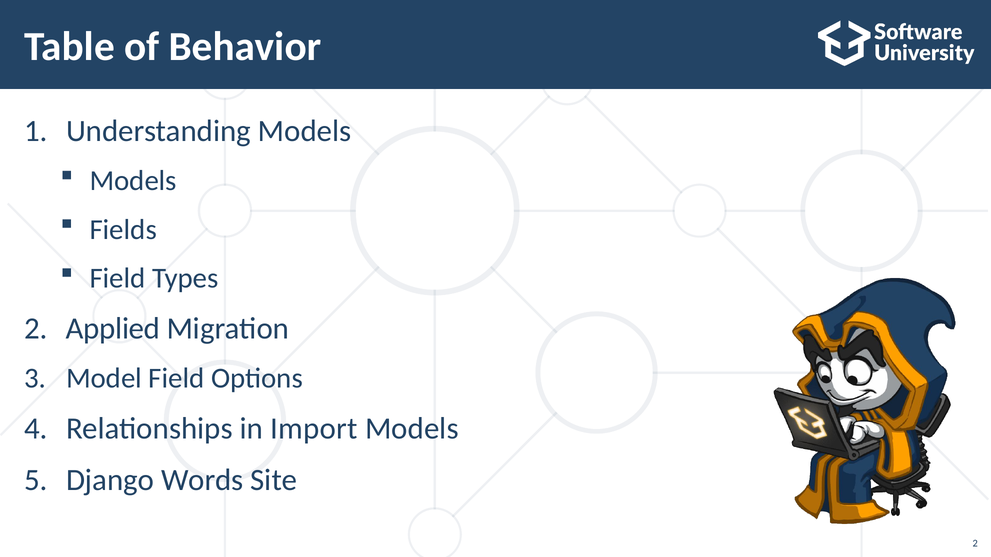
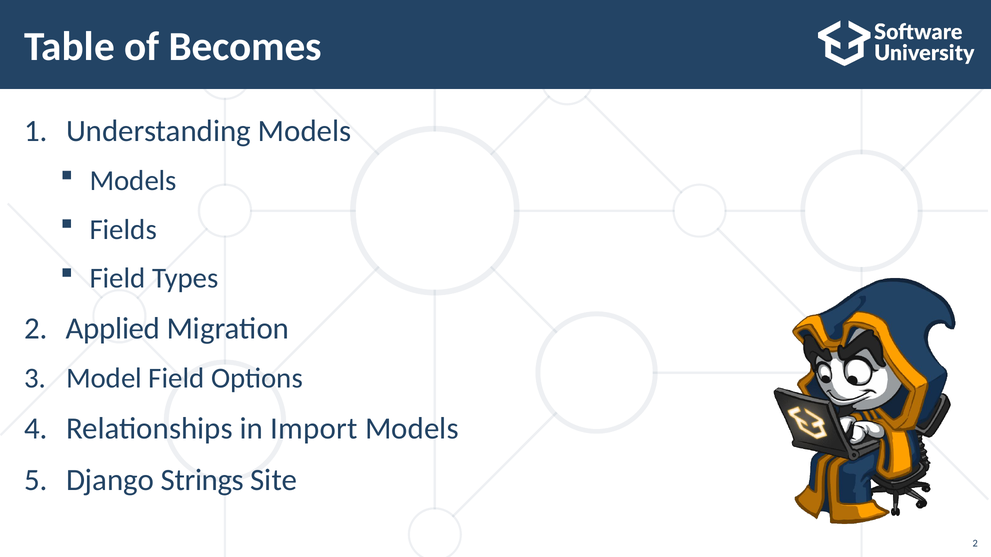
Behavior: Behavior -> Becomes
Words: Words -> Strings
